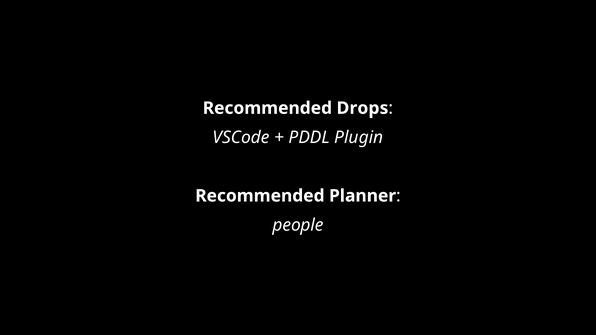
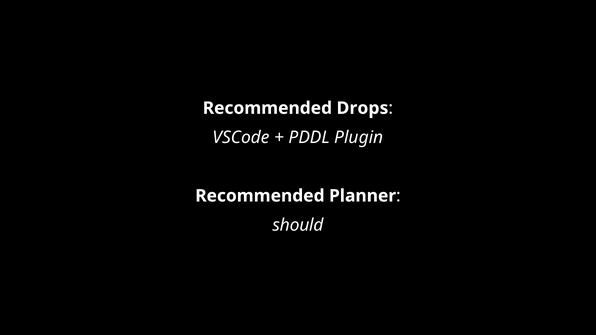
people: people -> should
